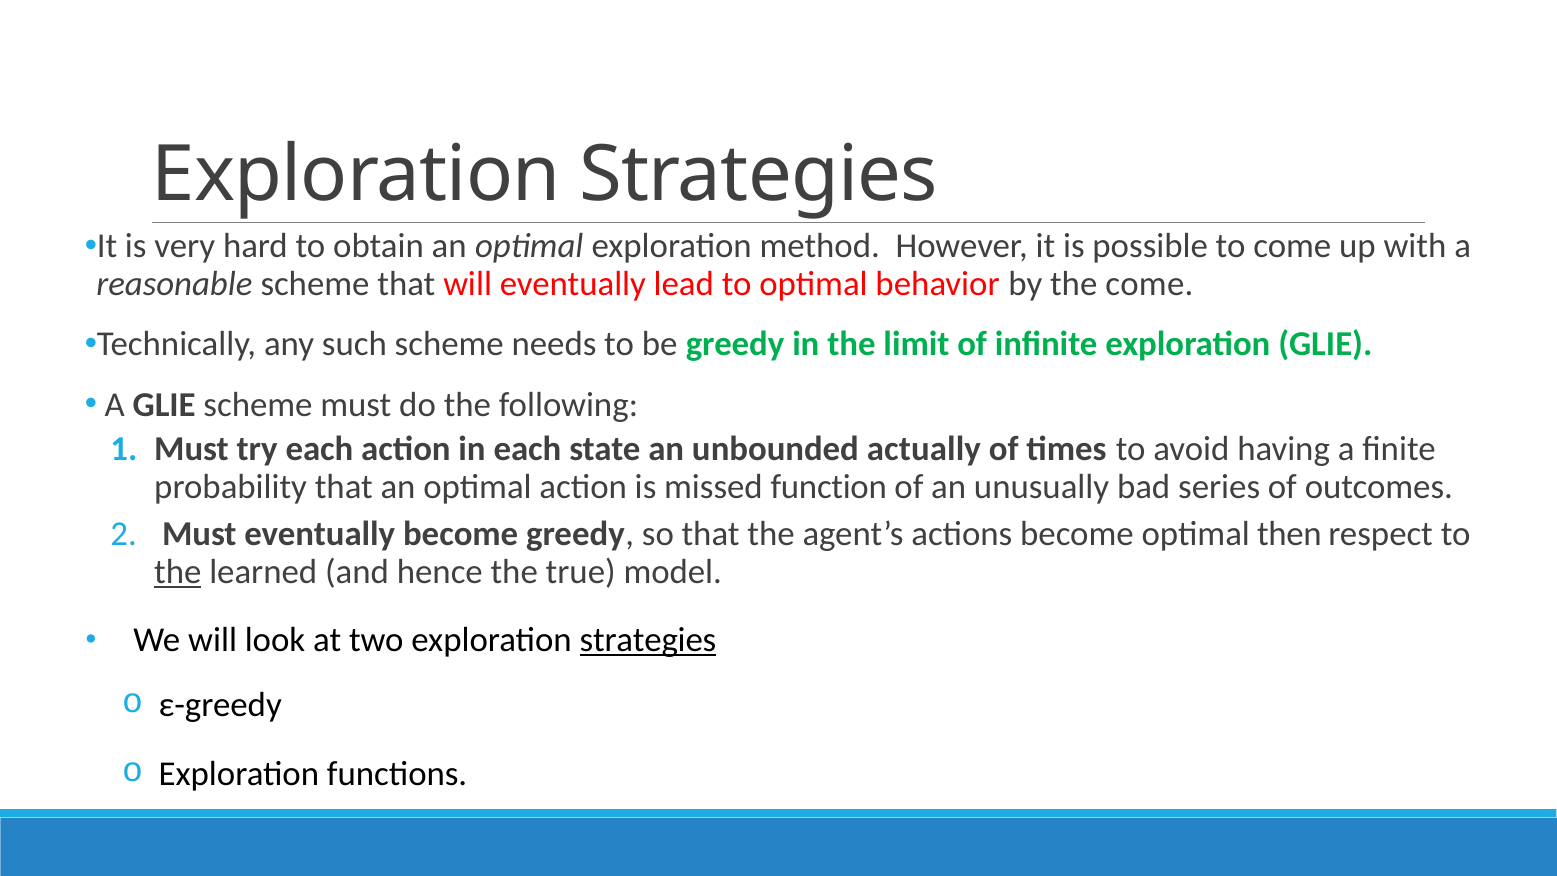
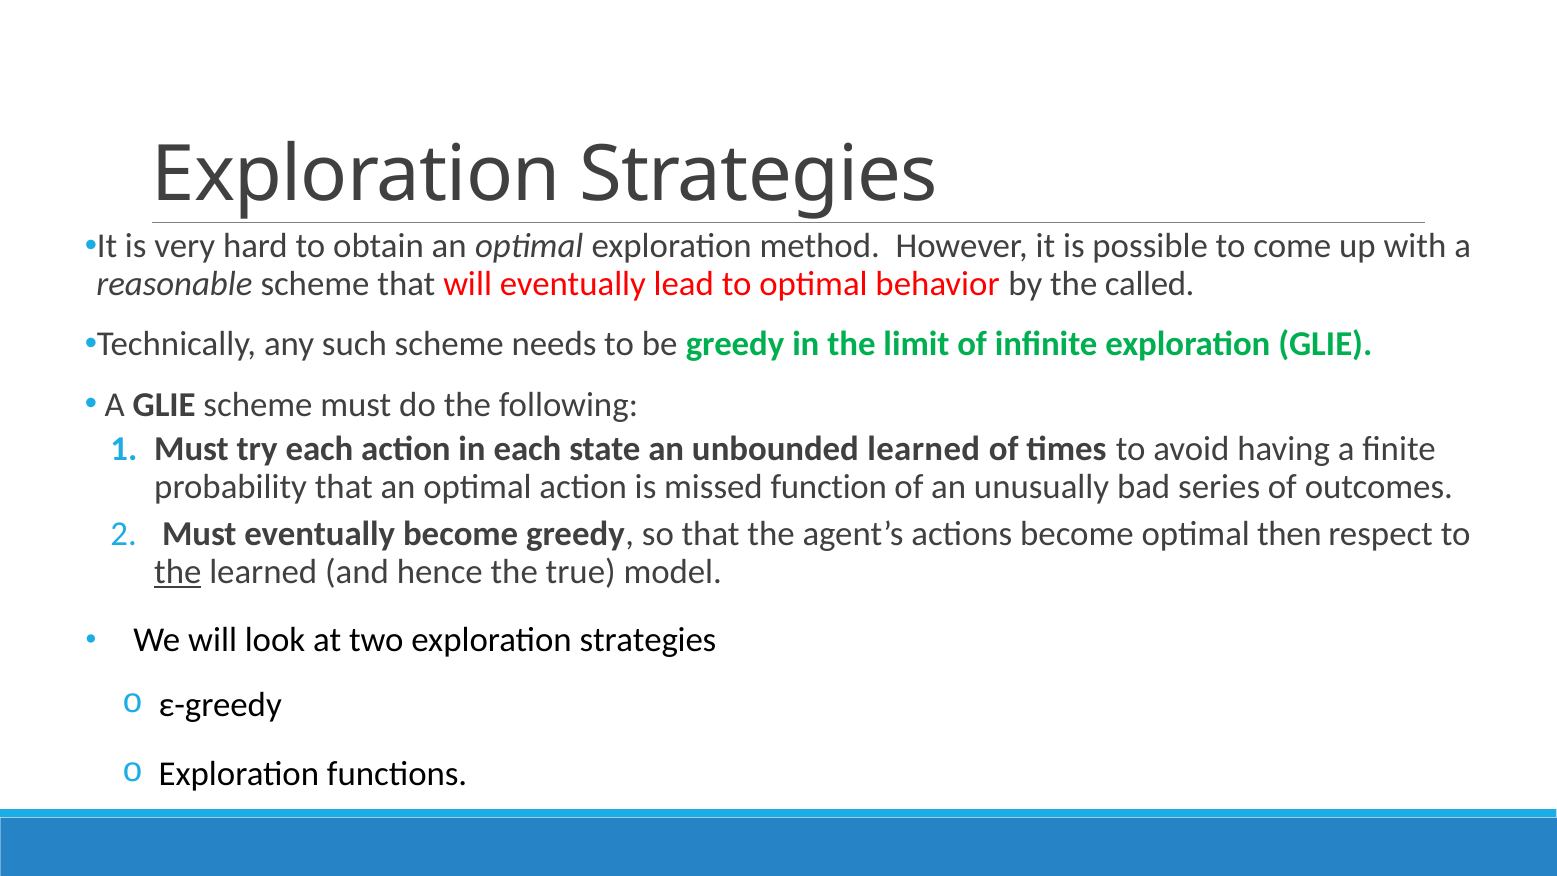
the come: come -> called
unbounded actually: actually -> learned
strategies at (648, 640) underline: present -> none
